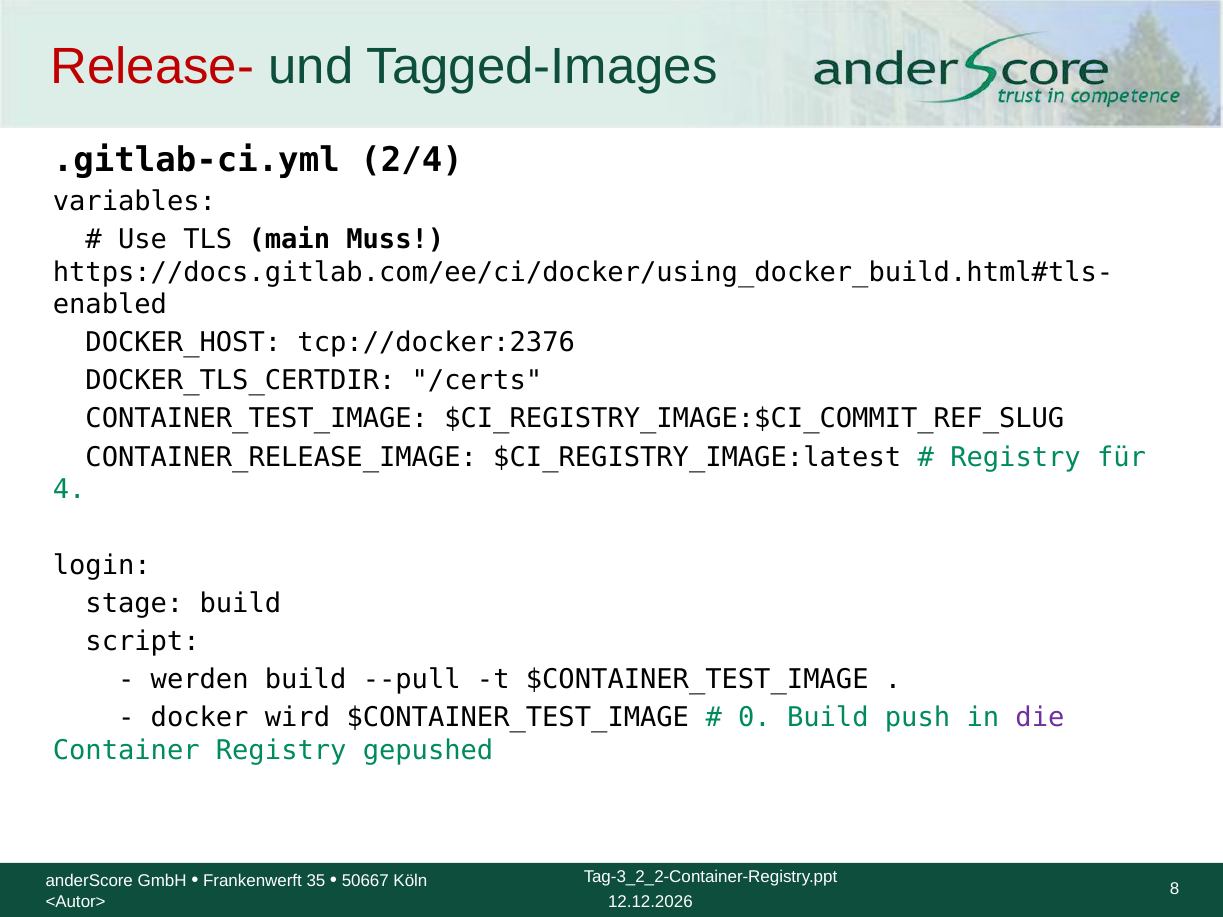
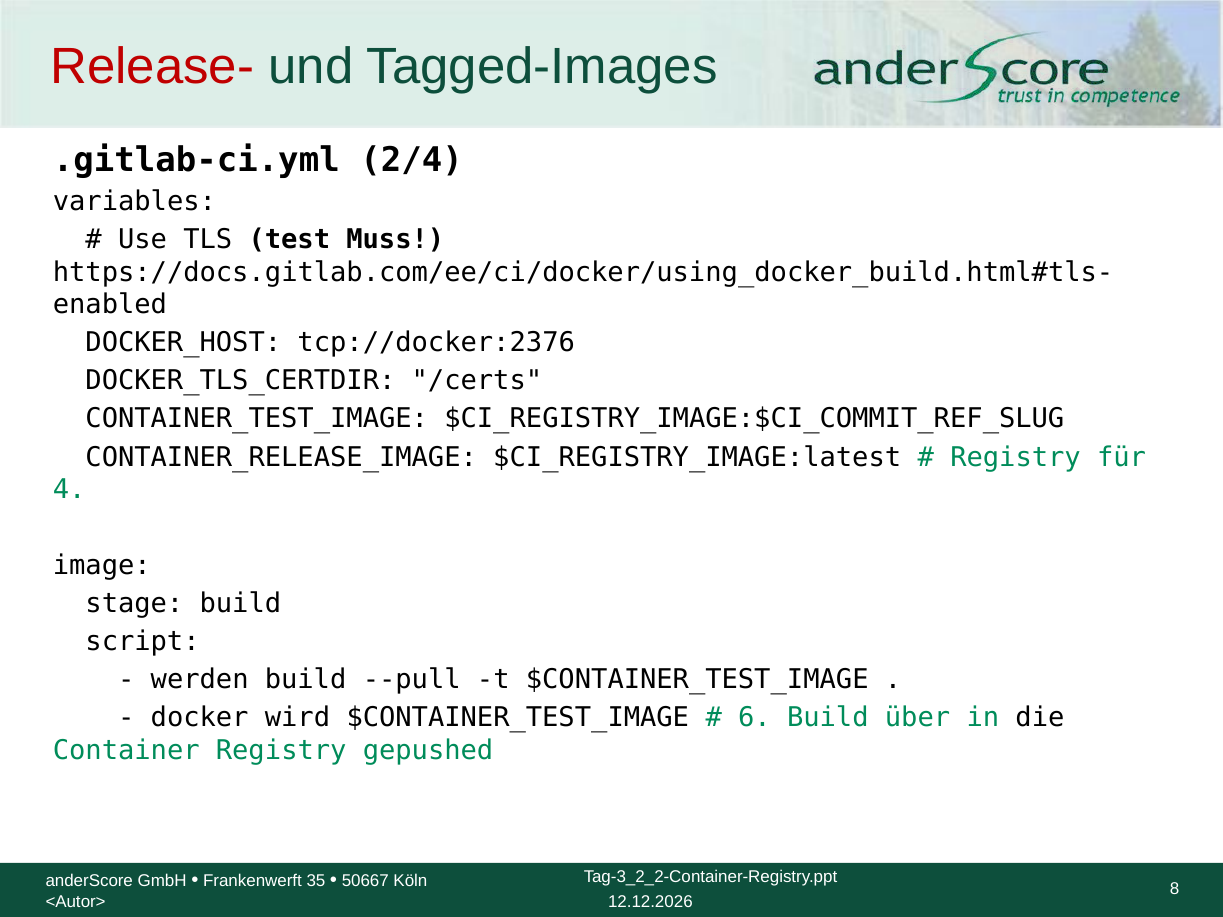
main: main -> test
login: login -> image
0: 0 -> 6
push: push -> über
die colour: purple -> black
